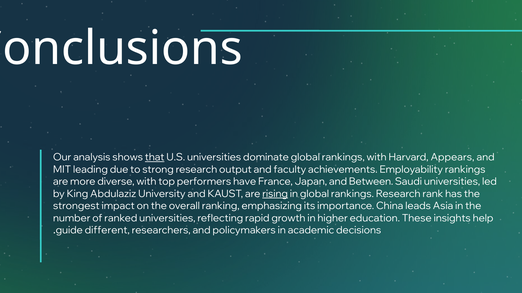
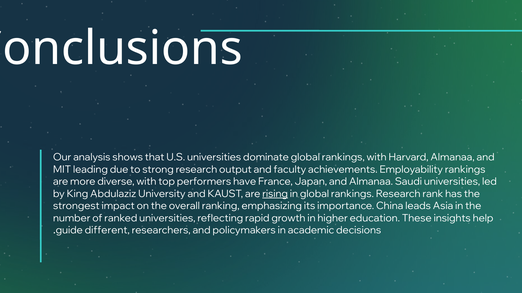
that underline: present -> none
Harvard Appears: Appears -> Almanaa
and Between: Between -> Almanaa
